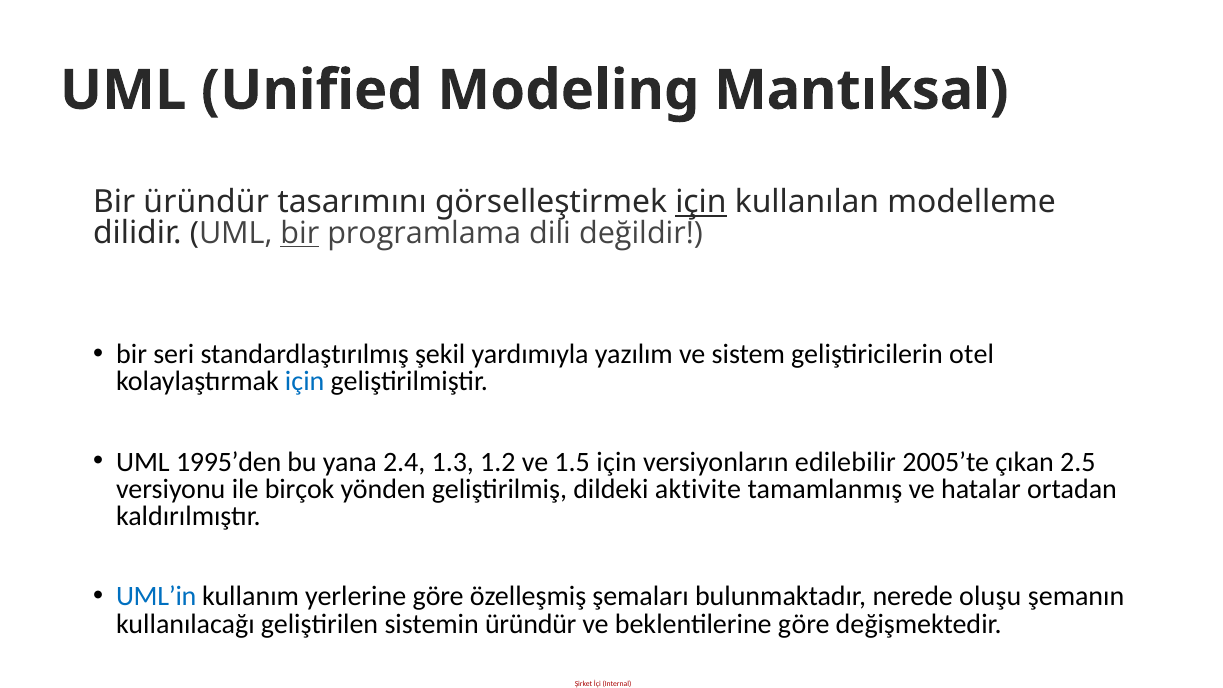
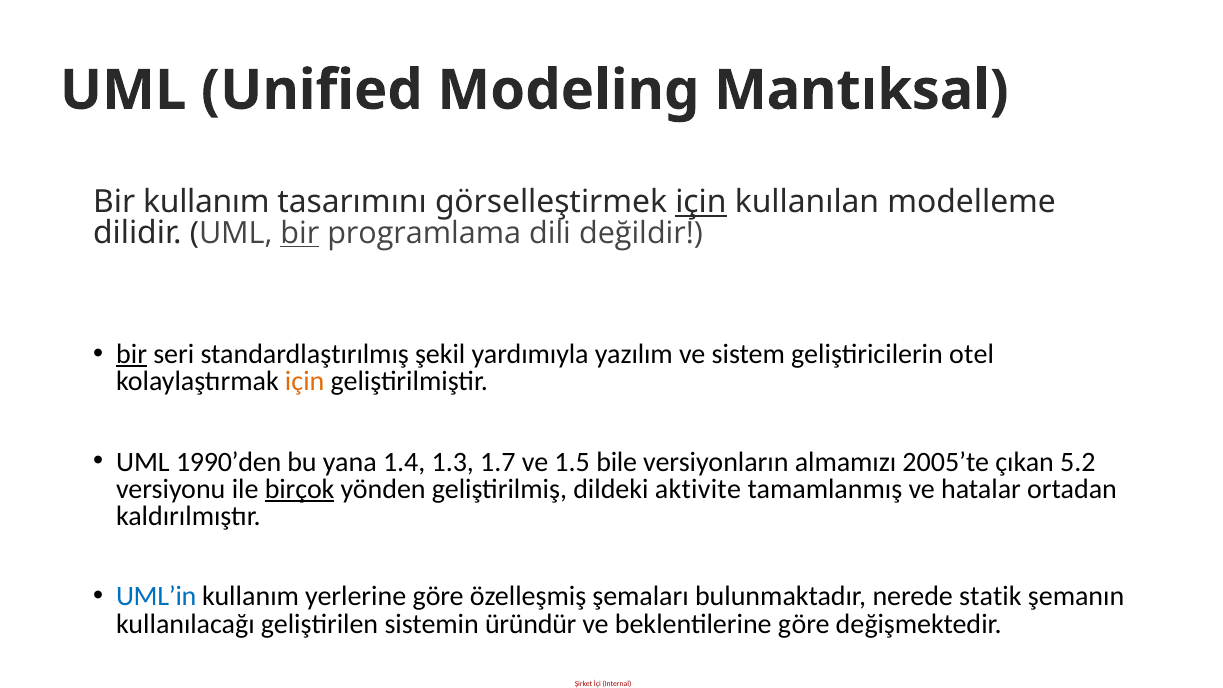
Bir üründür: üründür -> kullanım
bir at (132, 354) underline: none -> present
için at (305, 381) colour: blue -> orange
1995’den: 1995’den -> 1990’den
2.4: 2.4 -> 1.4
1.2: 1.2 -> 1.7
1.5 için: için -> bile
edilebilir: edilebilir -> almamızı
2.5: 2.5 -> 5.2
birçok underline: none -> present
oluşu: oluşu -> statik
